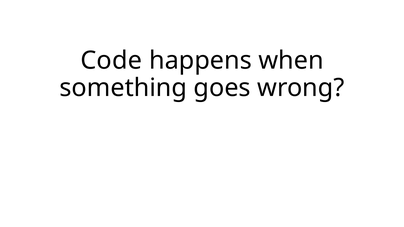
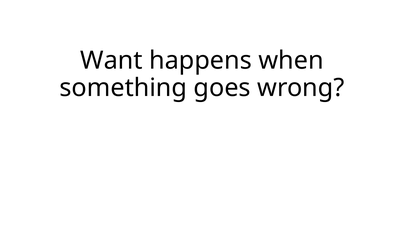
Code: Code -> Want
